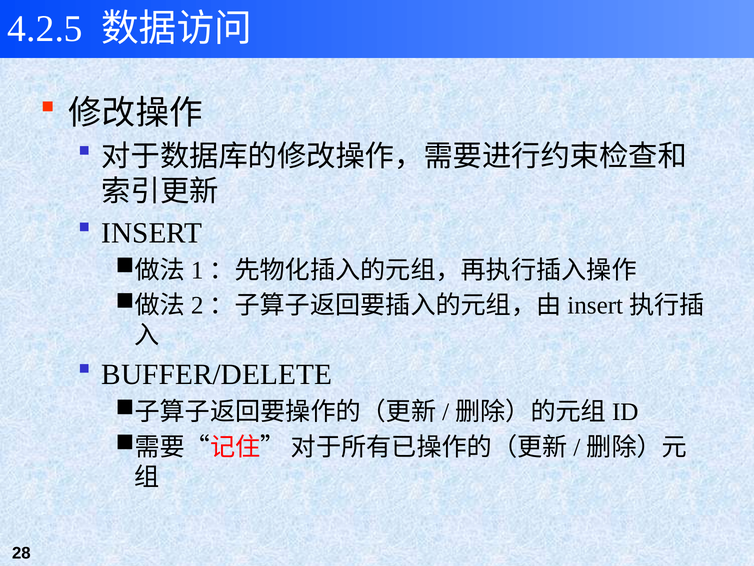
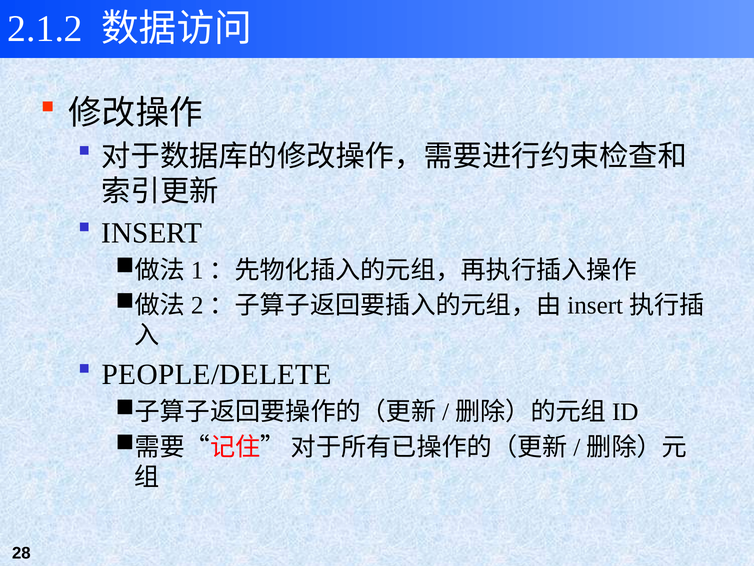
4.2.5: 4.2.5 -> 2.1.2
BUFFER/DELETE: BUFFER/DELETE -> PEOPLE/DELETE
